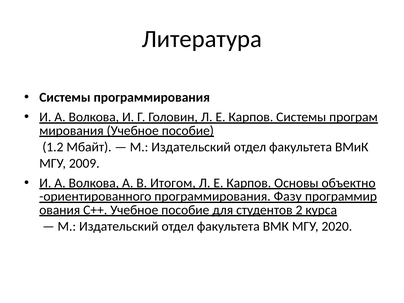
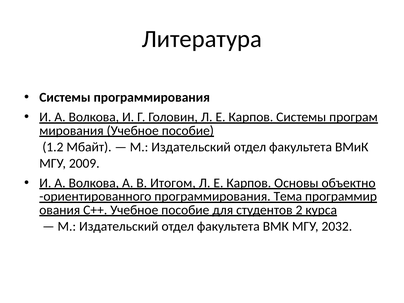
Фазу: Фазу -> Тема
2020: 2020 -> 2032
